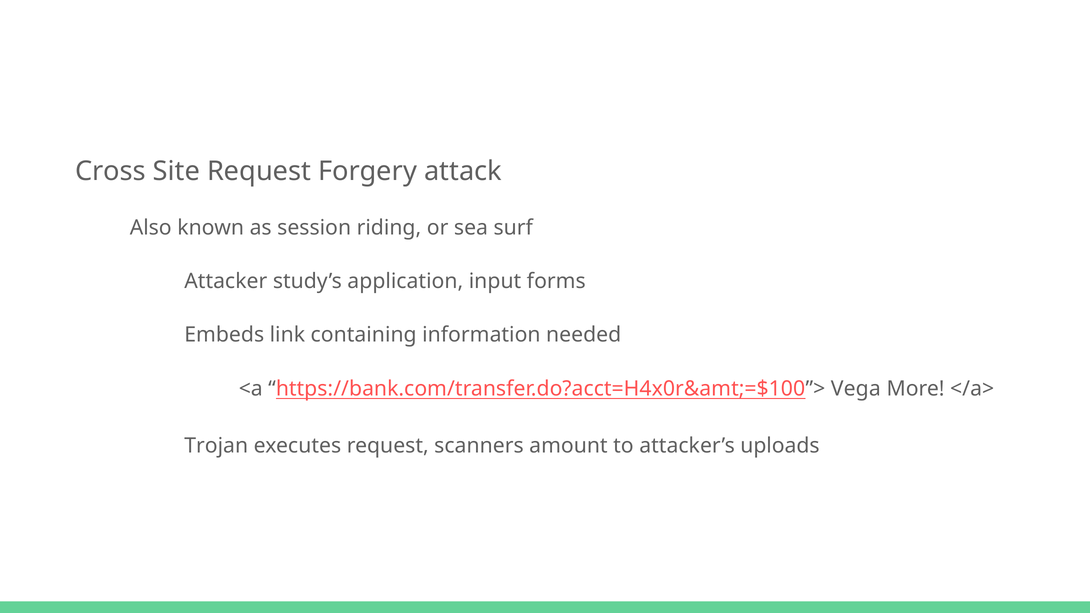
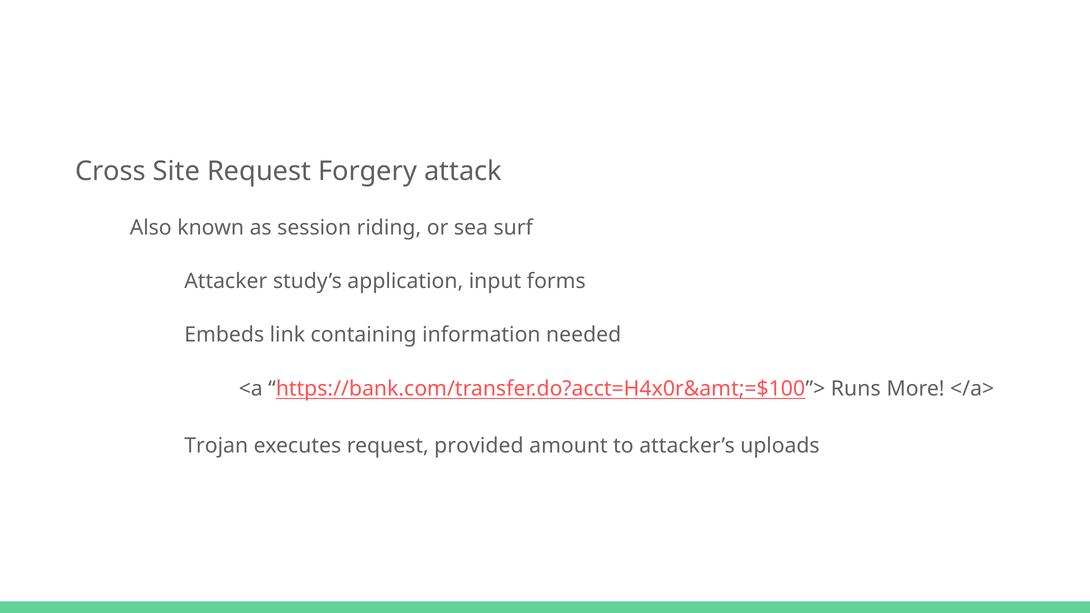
Vega: Vega -> Runs
scanners: scanners -> provided
